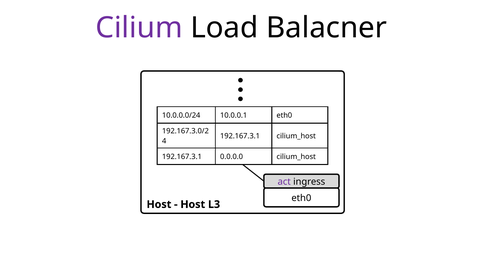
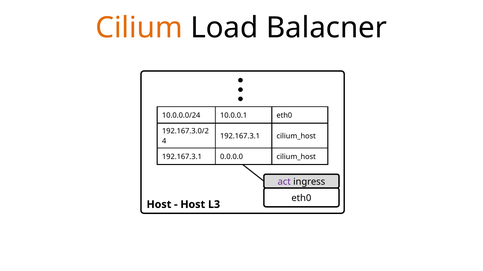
Cilium colour: purple -> orange
